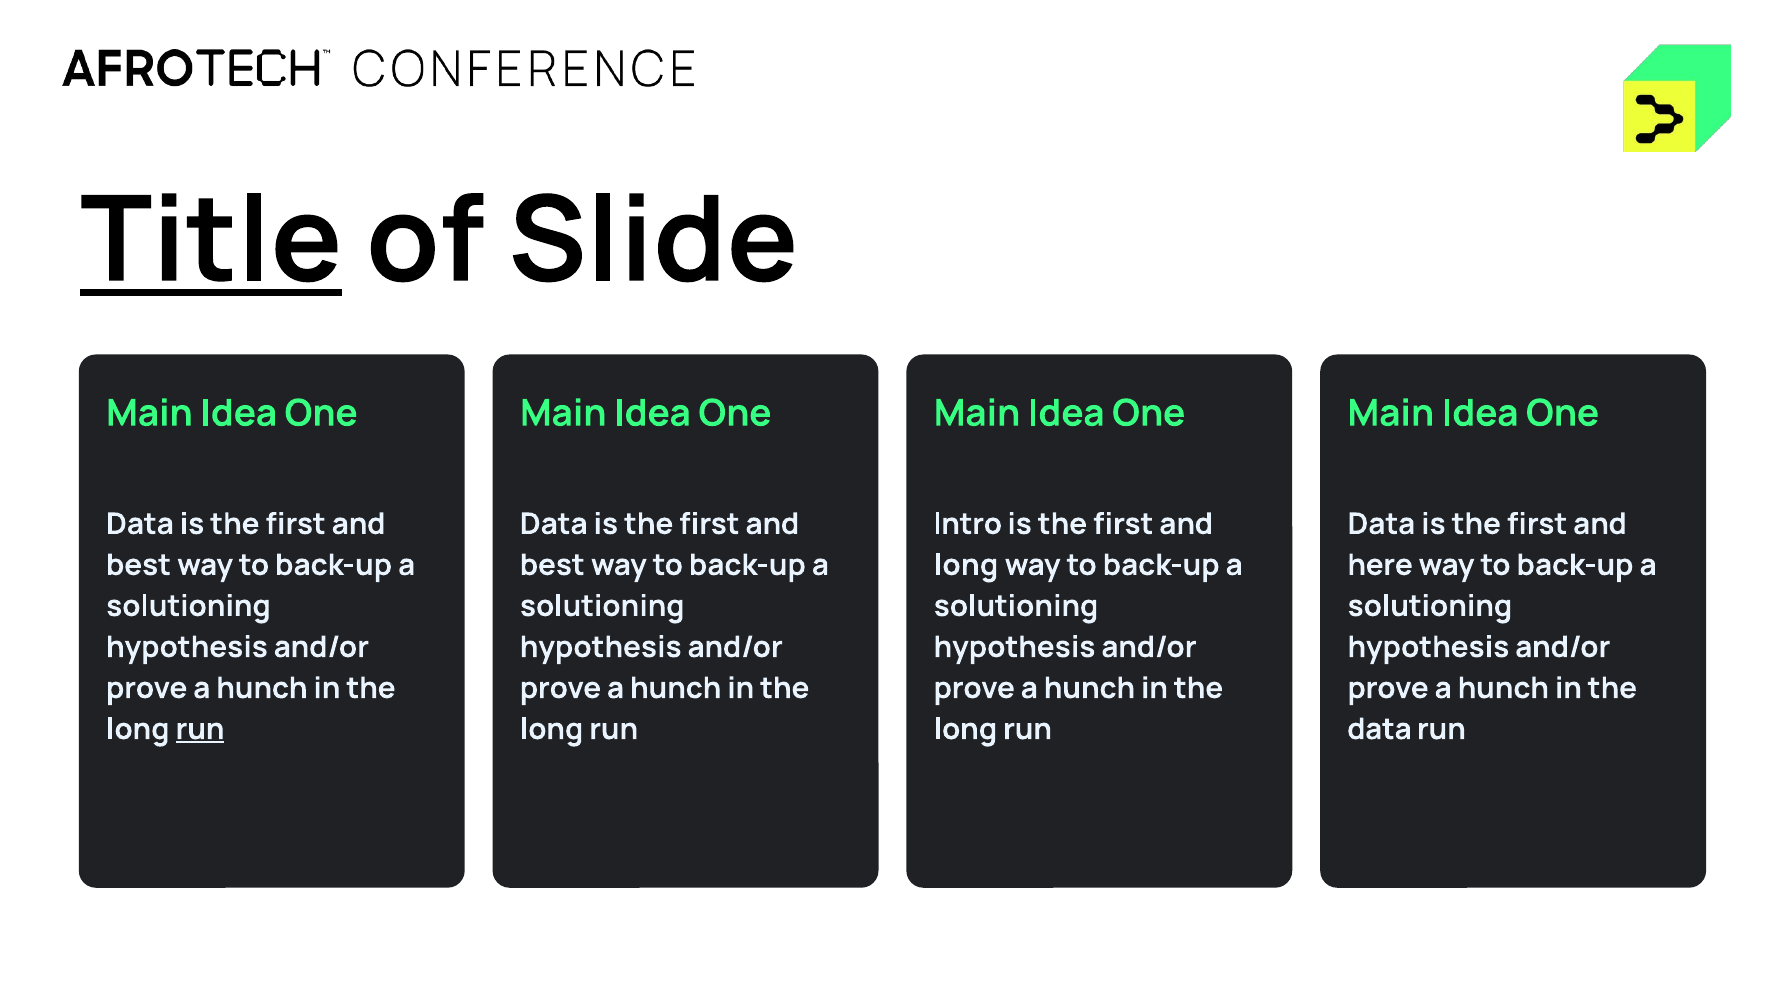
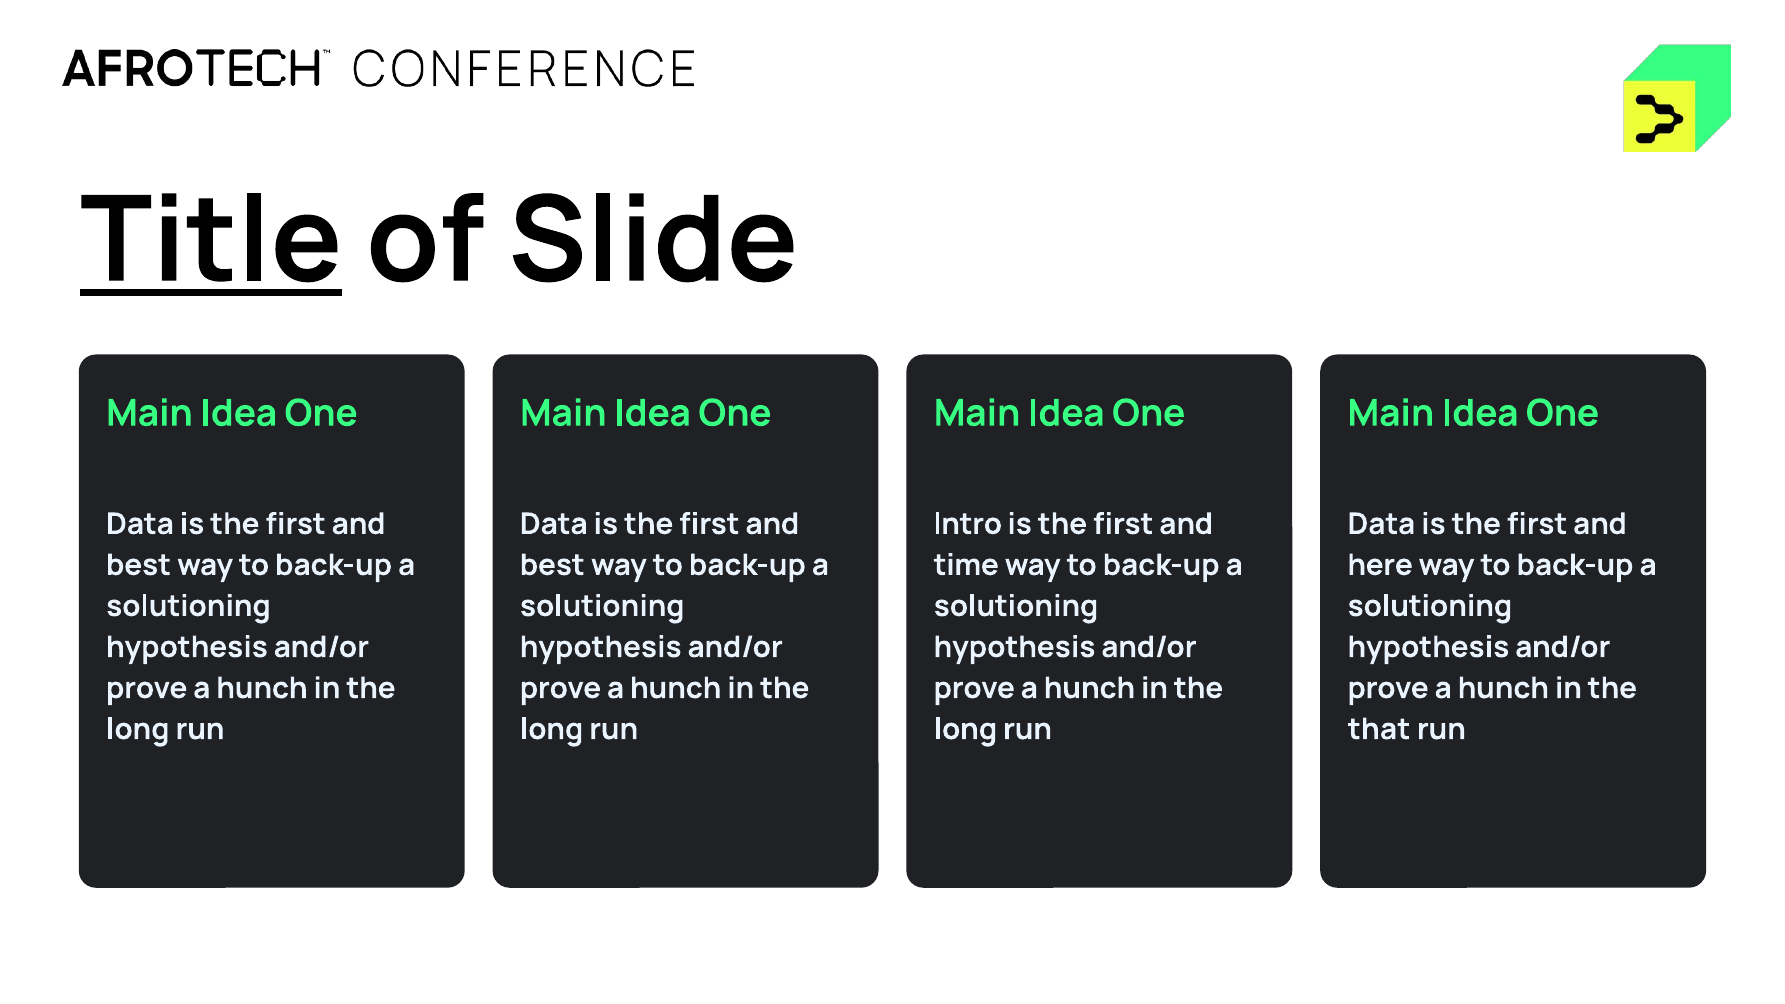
long at (966, 565): long -> time
run at (200, 729) underline: present -> none
data at (1379, 729): data -> that
